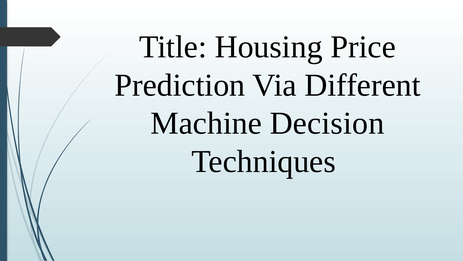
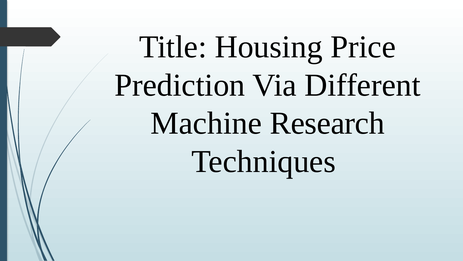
Decision: Decision -> Research
